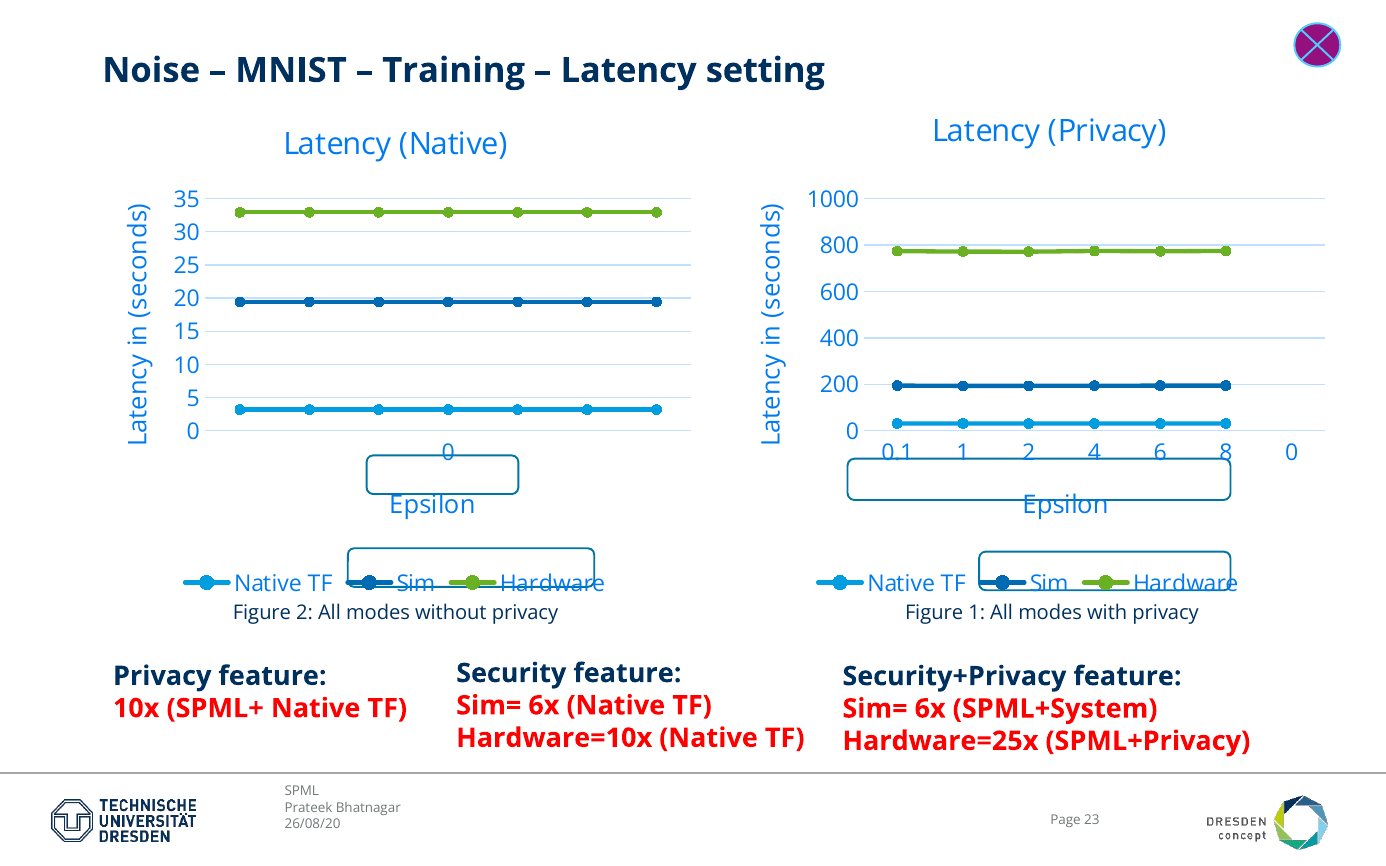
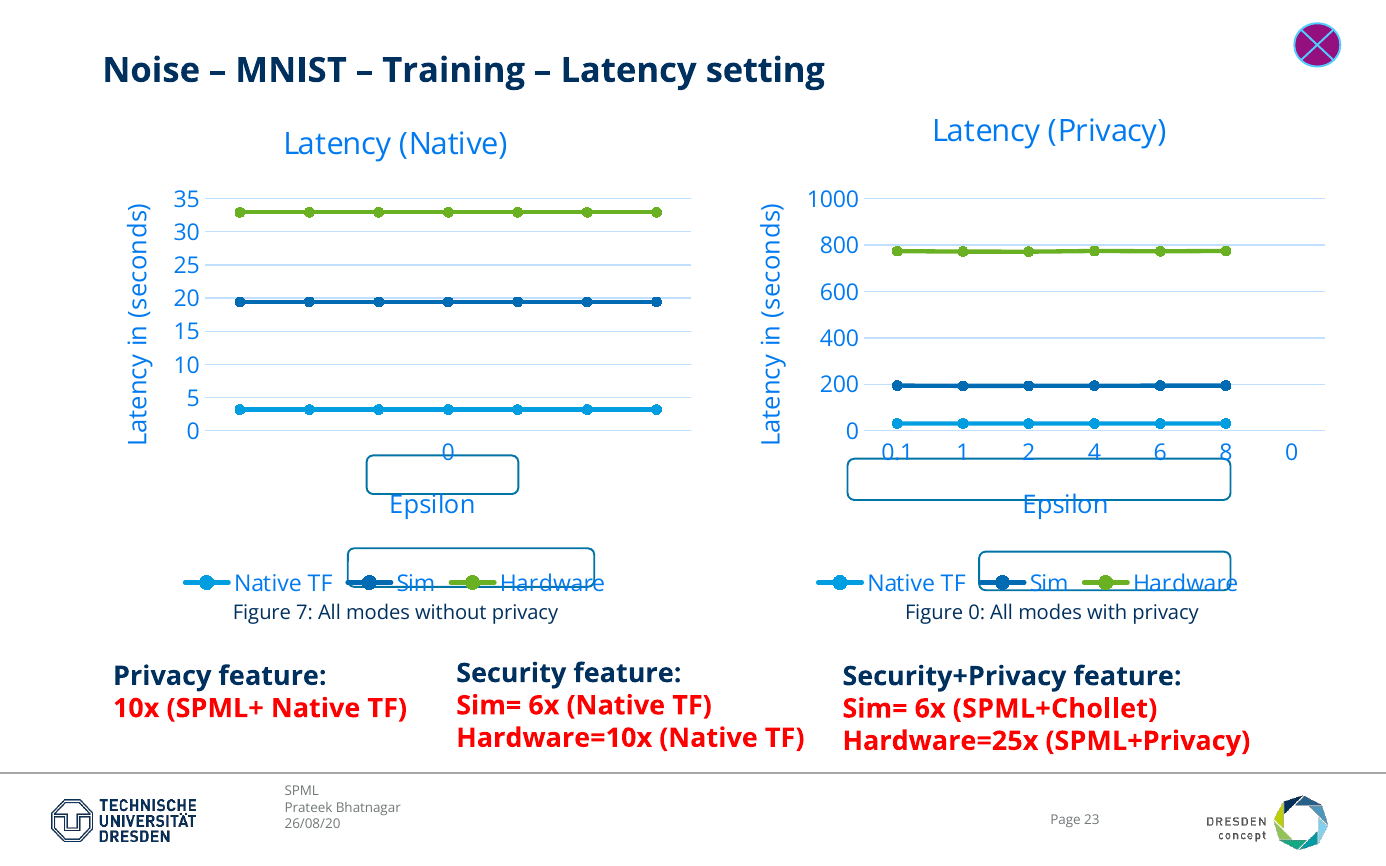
Figure 2: 2 -> 7
Figure 1: 1 -> 0
SPML+System: SPML+System -> SPML+Chollet
